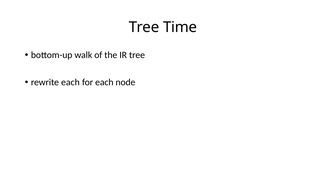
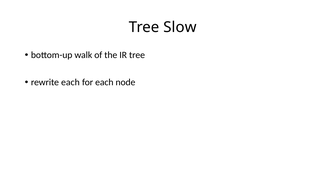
Time: Time -> Slow
